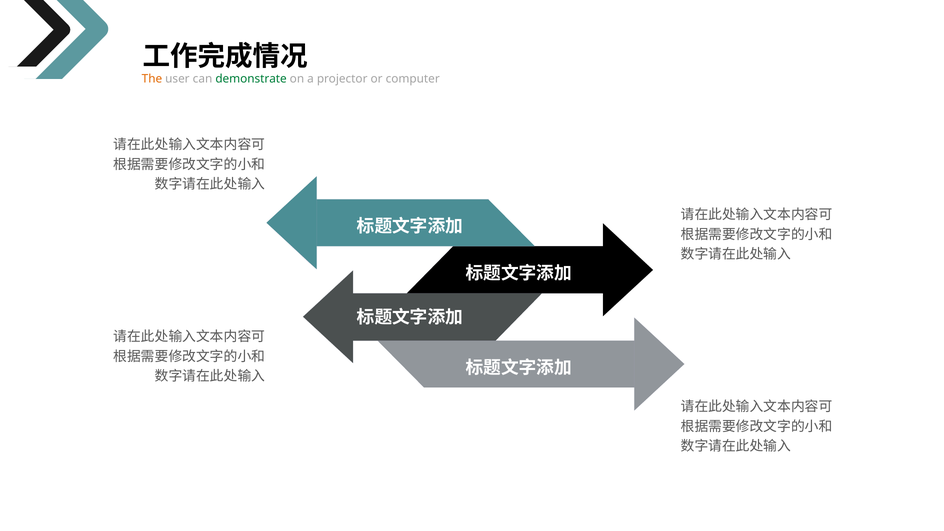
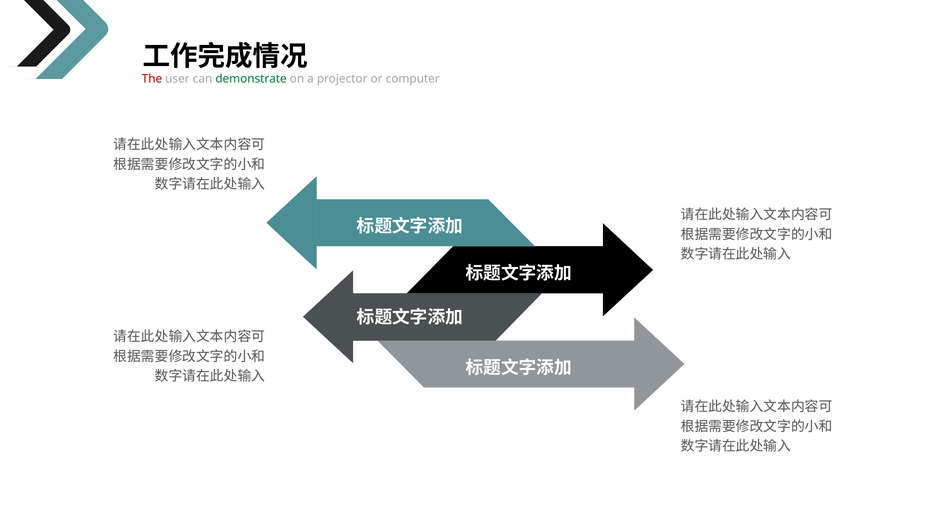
The colour: orange -> red
